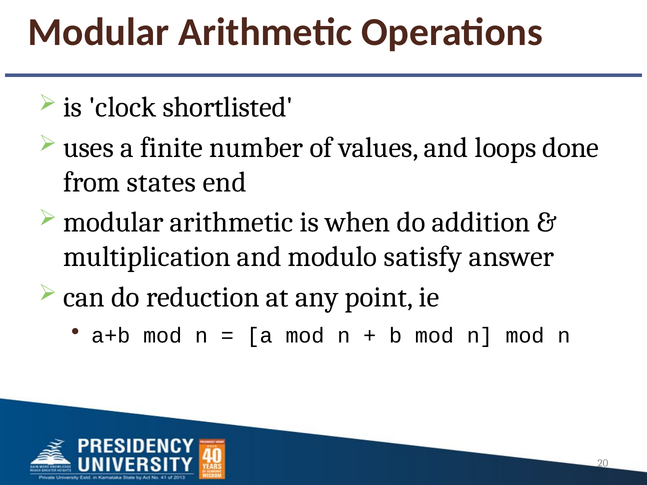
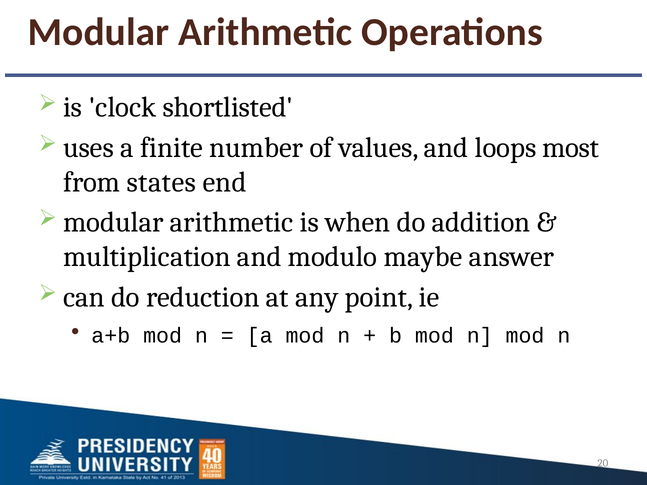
done: done -> most
satisfy: satisfy -> maybe
